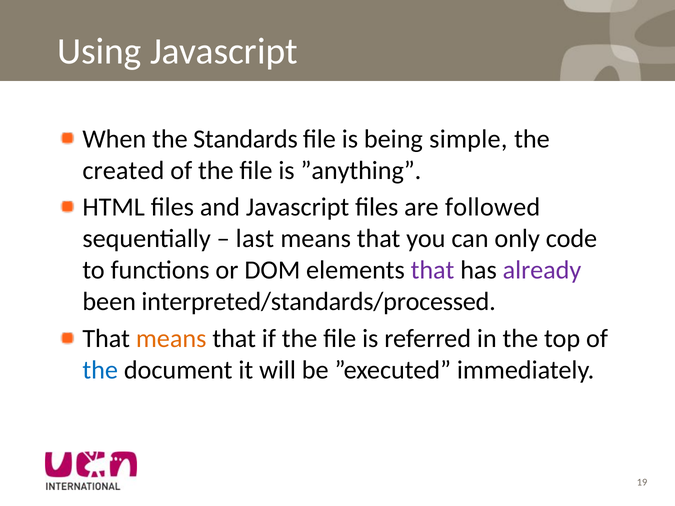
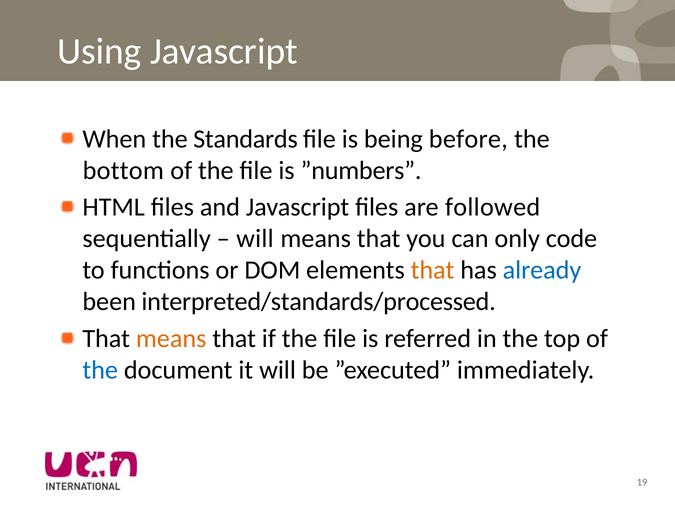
simple: simple -> before
created: created -> bottom
”anything: ”anything -> ”numbers
last at (255, 239): last -> will
that at (433, 270) colour: purple -> orange
already colour: purple -> blue
